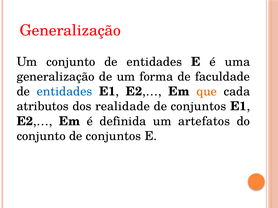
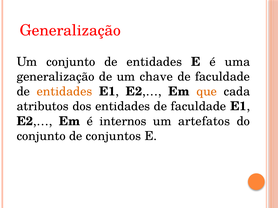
forma: forma -> chave
entidades at (64, 92) colour: blue -> orange
dos realidade: realidade -> entidades
conjuntos at (198, 107): conjuntos -> faculdade
definida: definida -> internos
